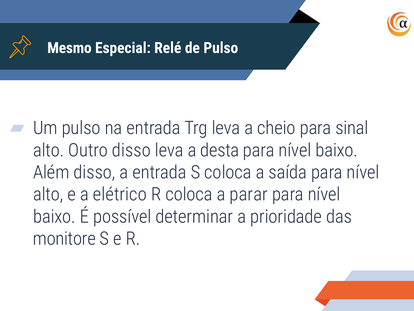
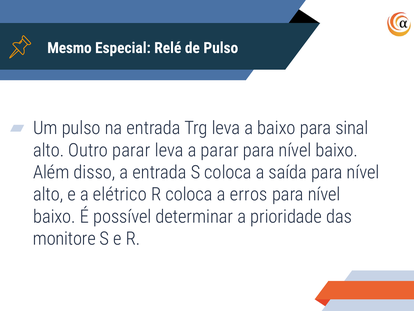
a cheio: cheio -> baixo
Outro disso: disso -> parar
a desta: desta -> parar
parar: parar -> erros
